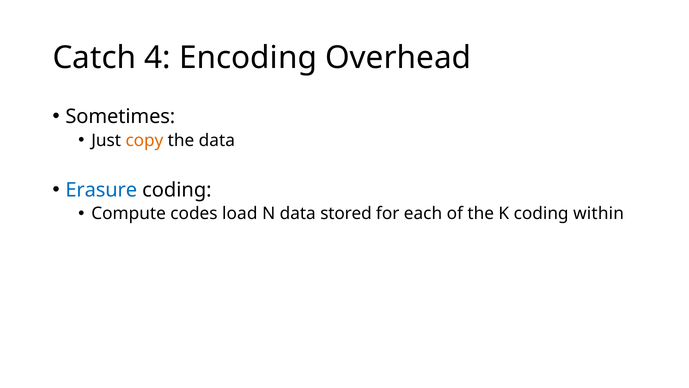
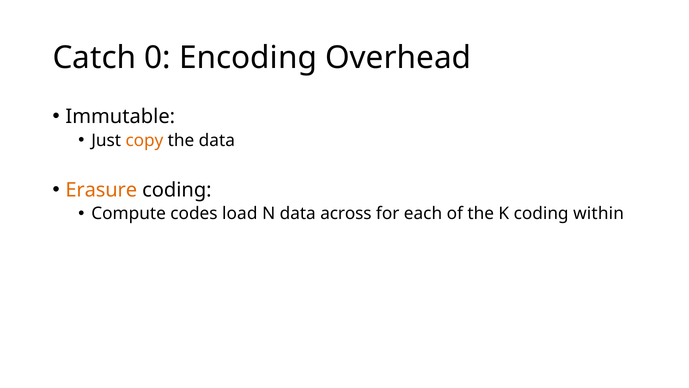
4: 4 -> 0
Sometimes: Sometimes -> Immutable
Erasure colour: blue -> orange
stored: stored -> across
